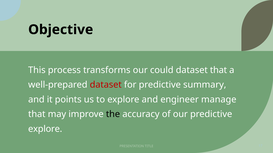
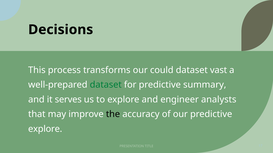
Objective: Objective -> Decisions
dataset that: that -> vast
dataset at (106, 85) colour: red -> green
points: points -> serves
manage: manage -> analysts
